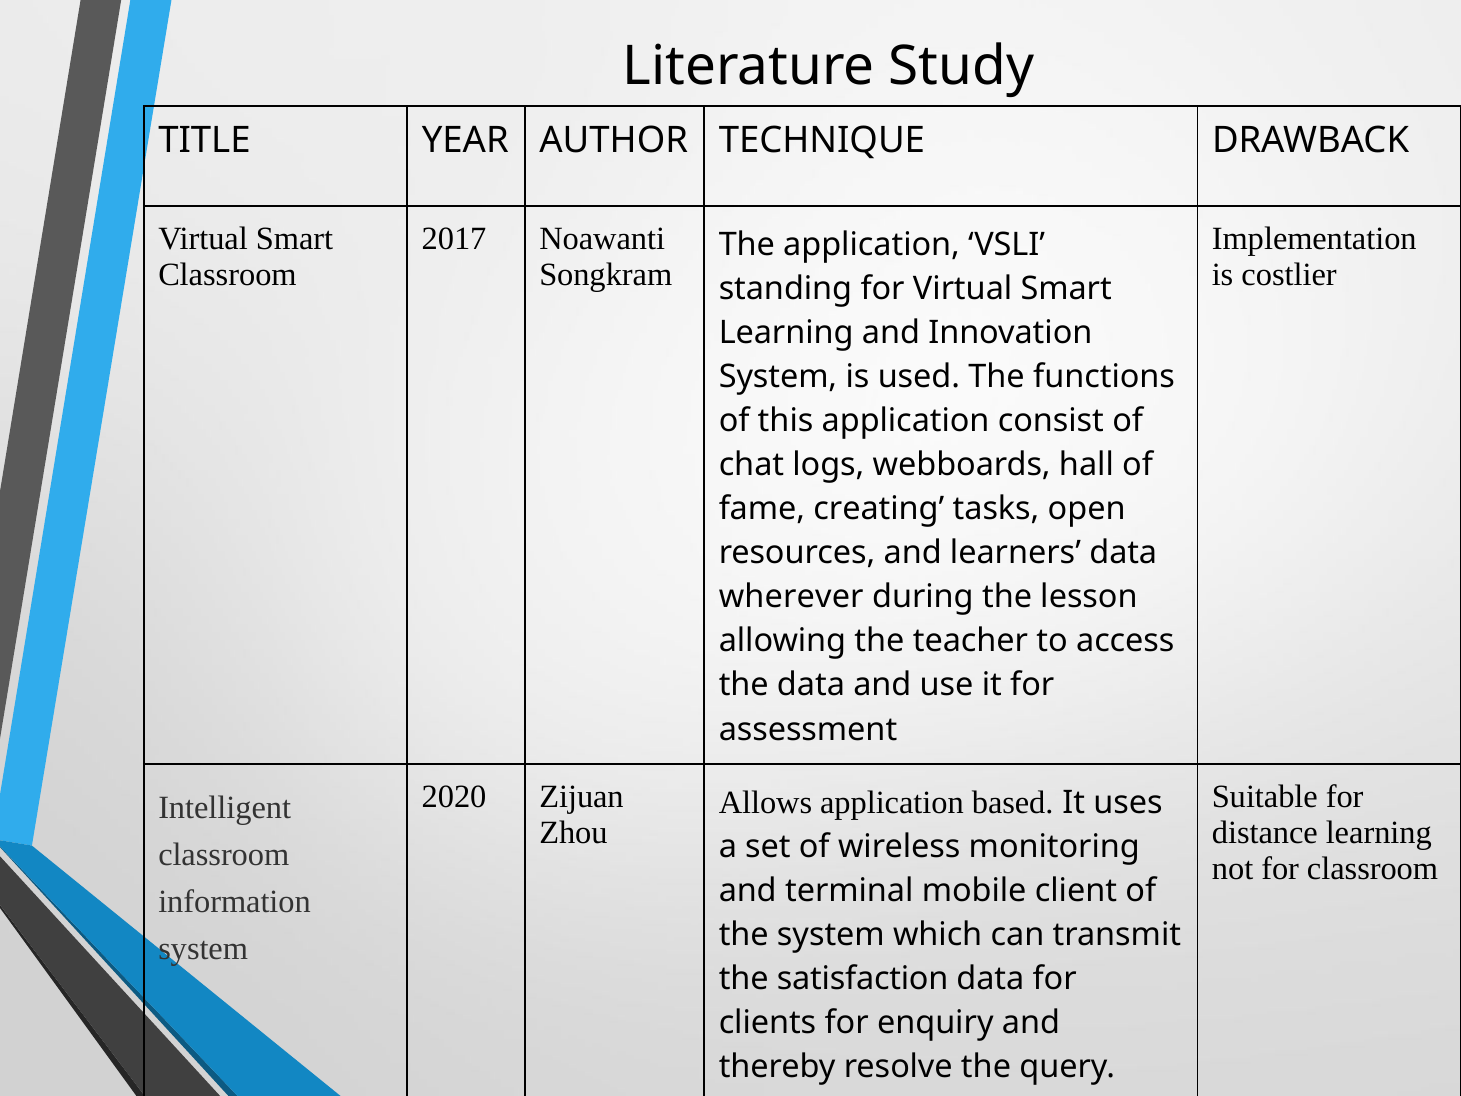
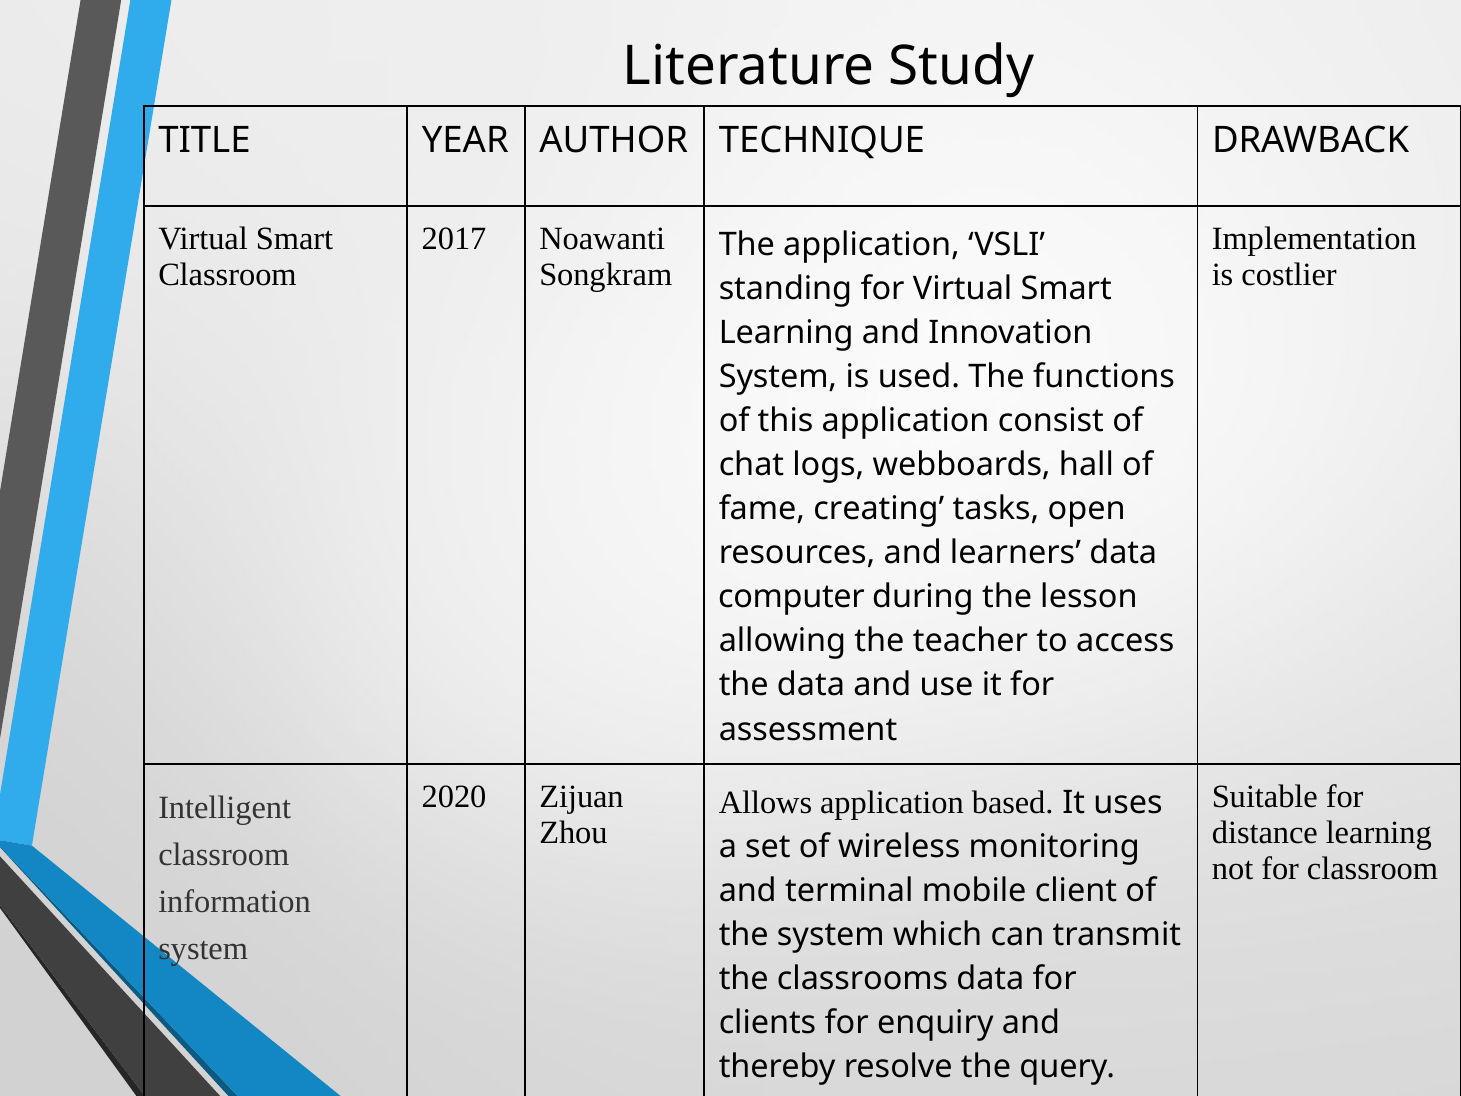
wherever: wherever -> computer
satisfaction: satisfaction -> classrooms
